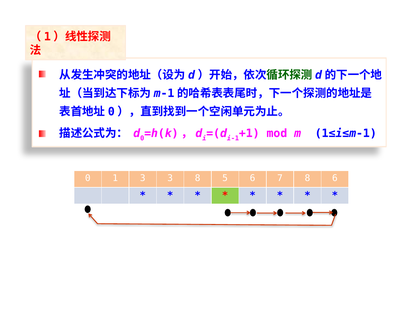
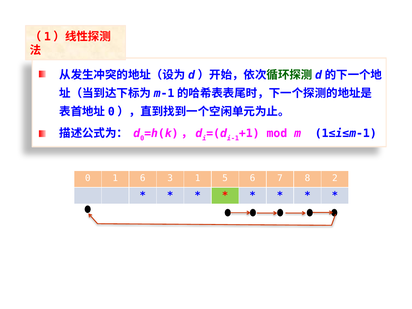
1 3: 3 -> 6
3 8: 8 -> 1
8 6: 6 -> 2
